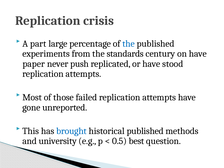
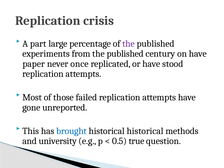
the at (129, 44) colour: blue -> purple
from the standards: standards -> published
push: push -> once
historical published: published -> historical
best: best -> true
